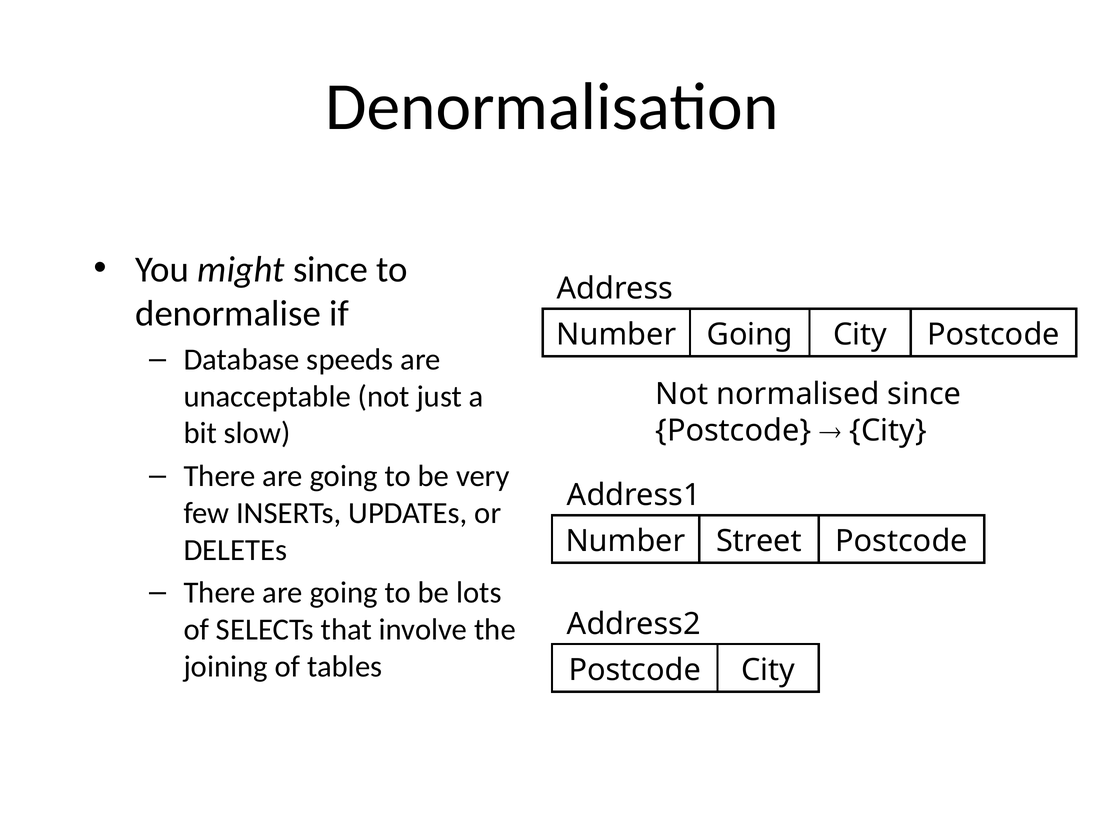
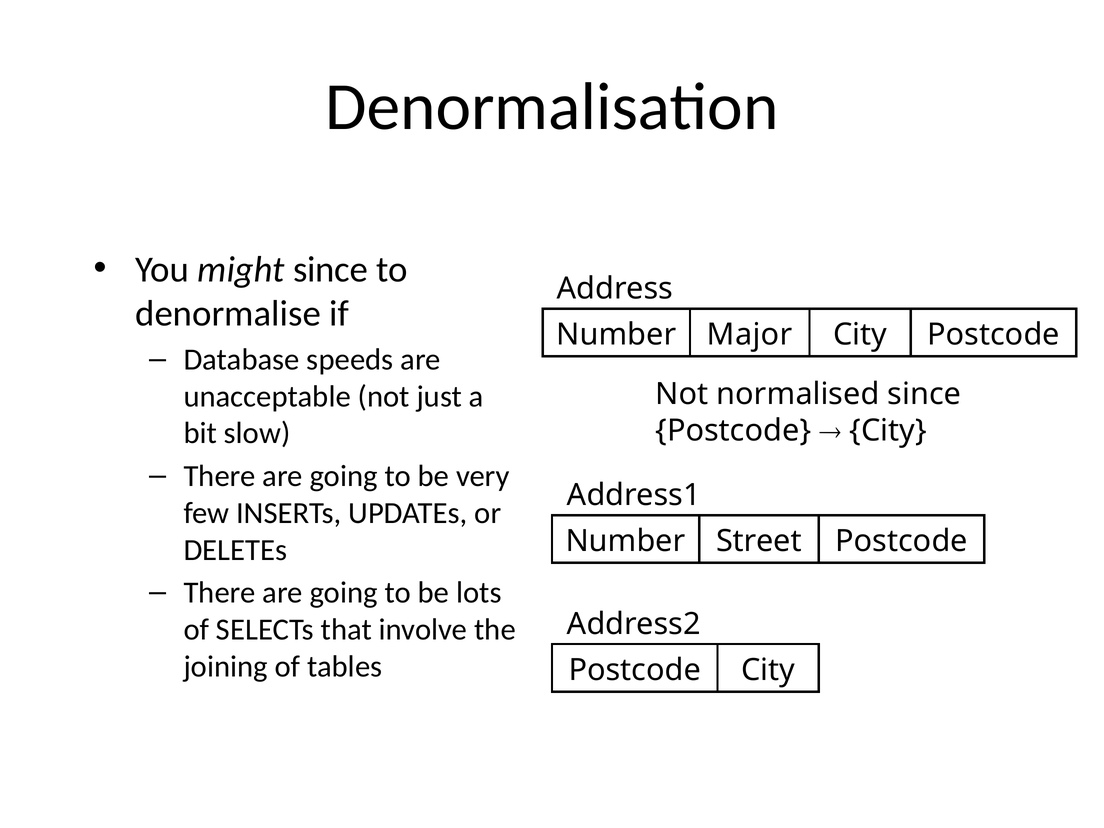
Number Going: Going -> Major
